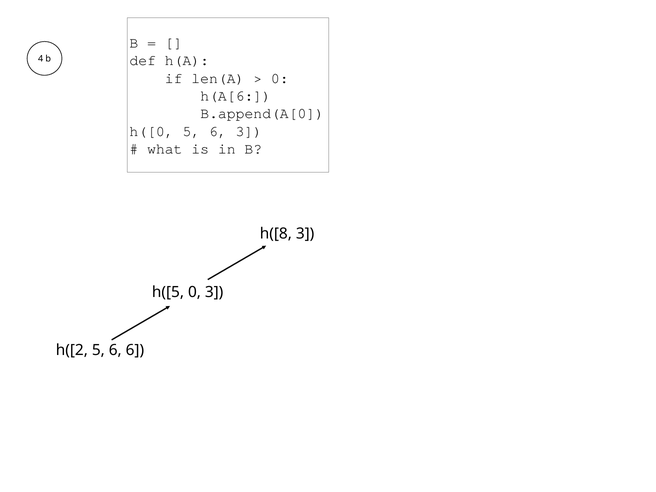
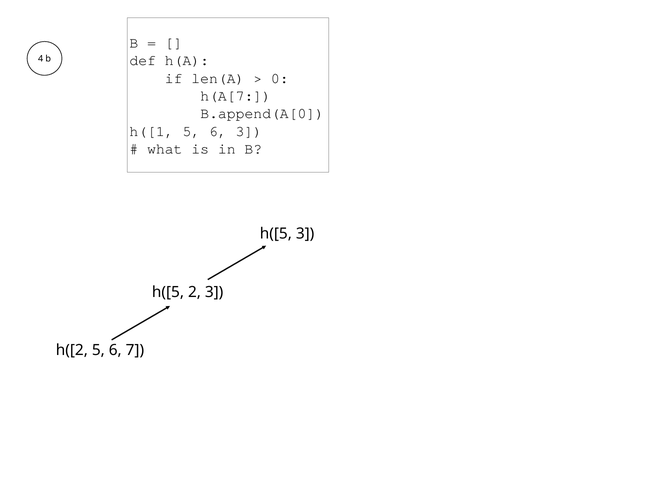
h(A[6: h(A[6 -> h(A[7
h([0: h([0 -> h([1
h([8 at (276, 234): h([8 -> h([5
h([5 0: 0 -> 2
6 6: 6 -> 7
